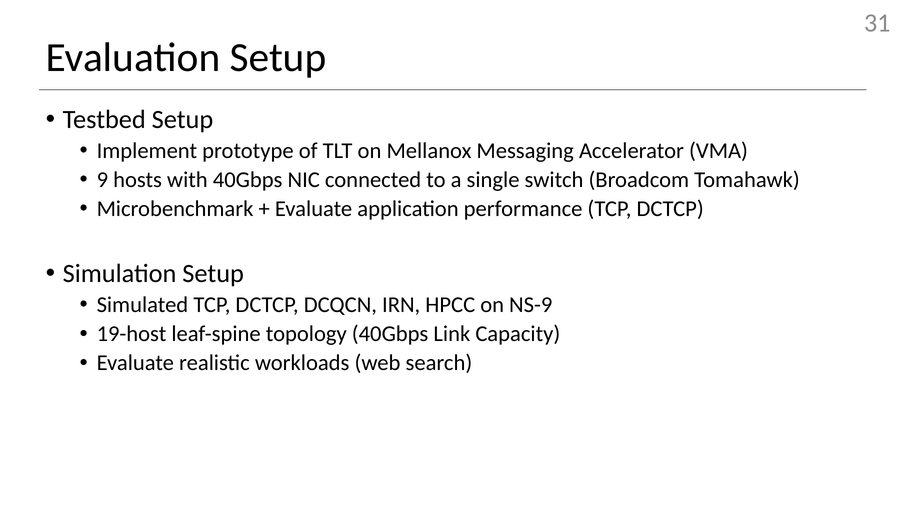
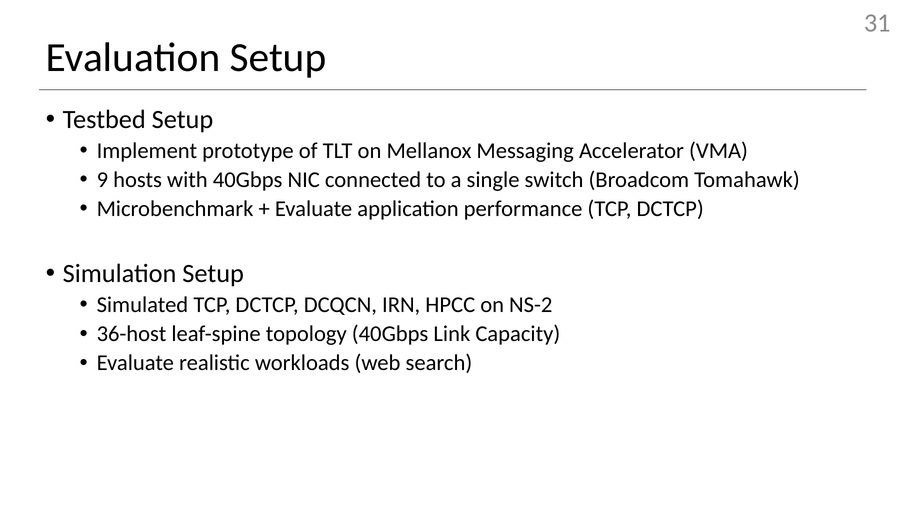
NS-9: NS-9 -> NS-2
19-host: 19-host -> 36-host
